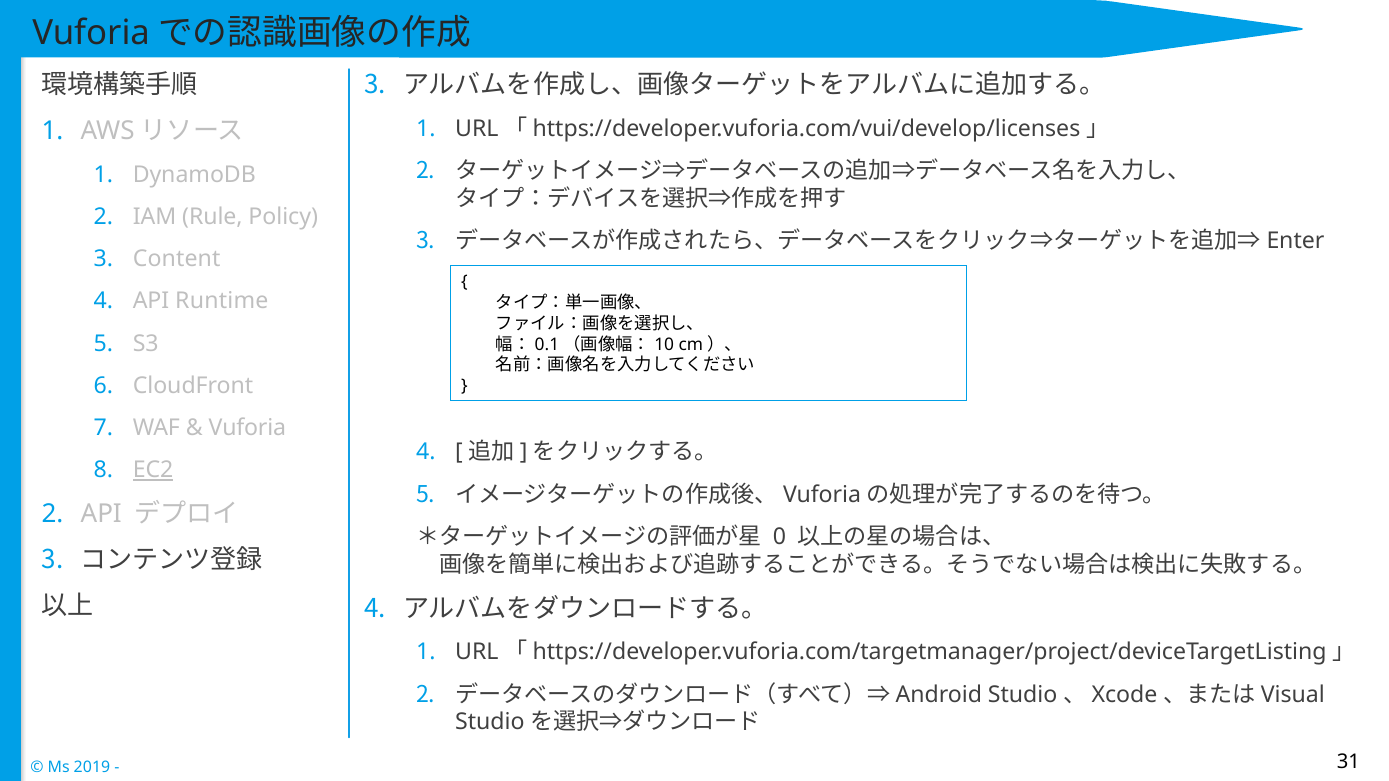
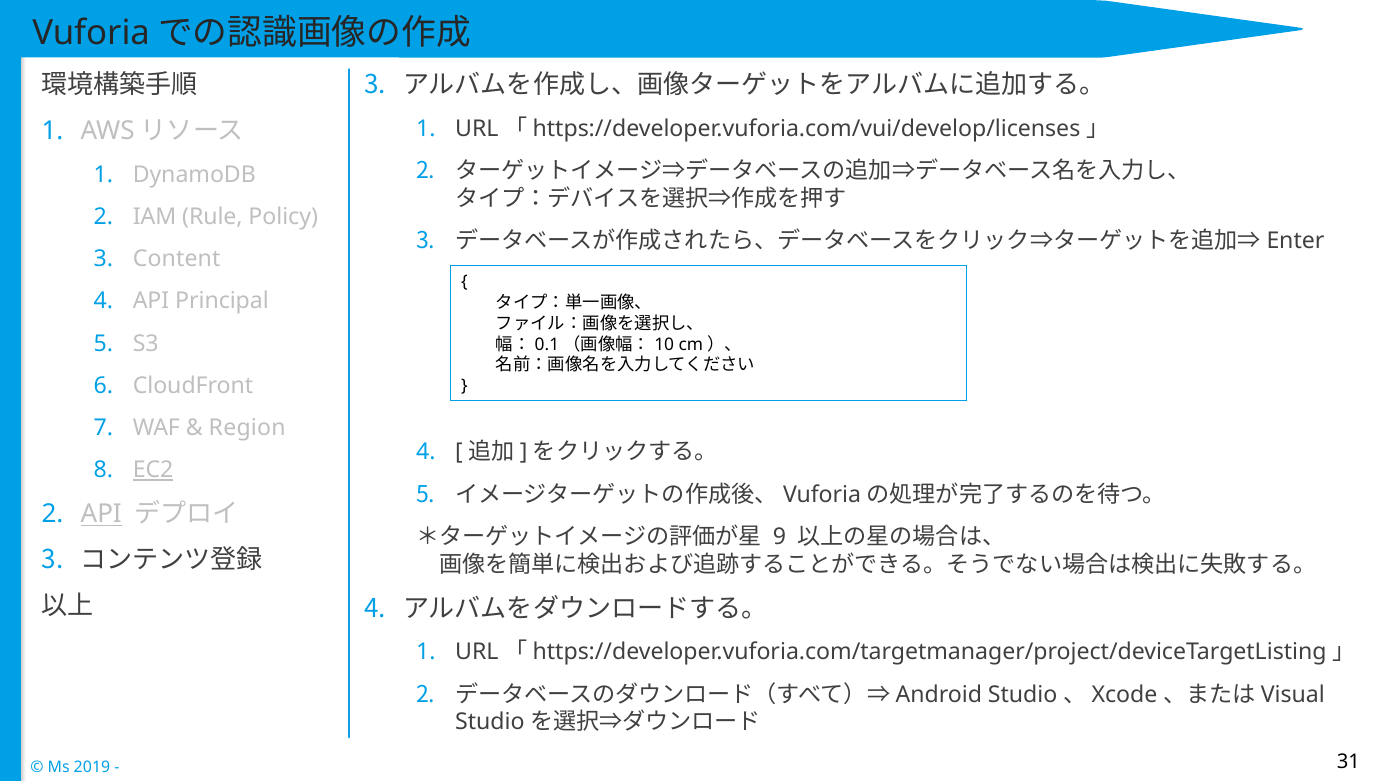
Runtime: Runtime -> Principal
Vuforia at (247, 428): Vuforia -> Region
API at (101, 515) underline: none -> present
0: 0 -> 9
